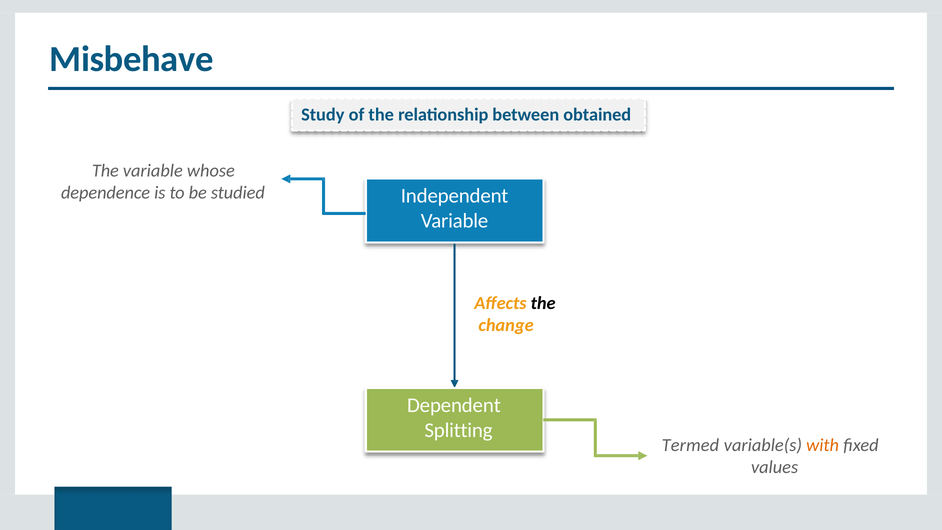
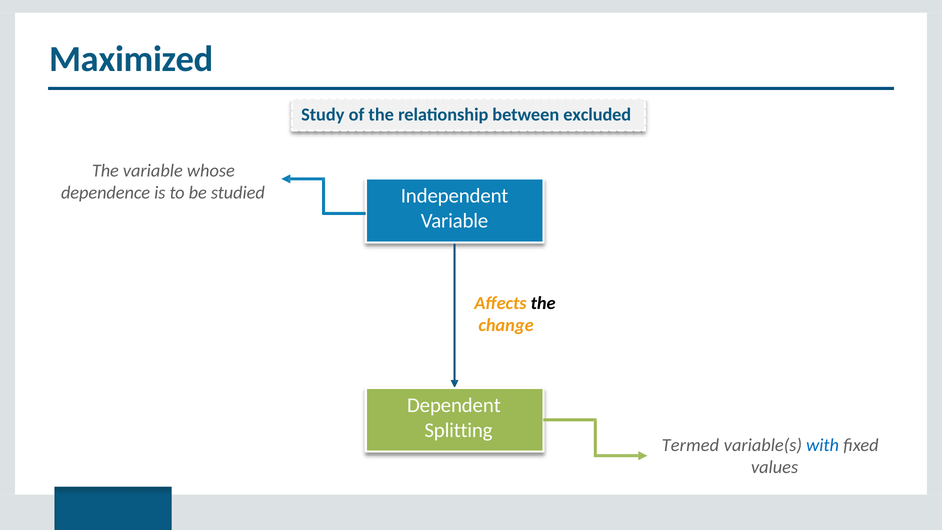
Misbehave: Misbehave -> Maximized
obtained: obtained -> excluded
with colour: orange -> blue
